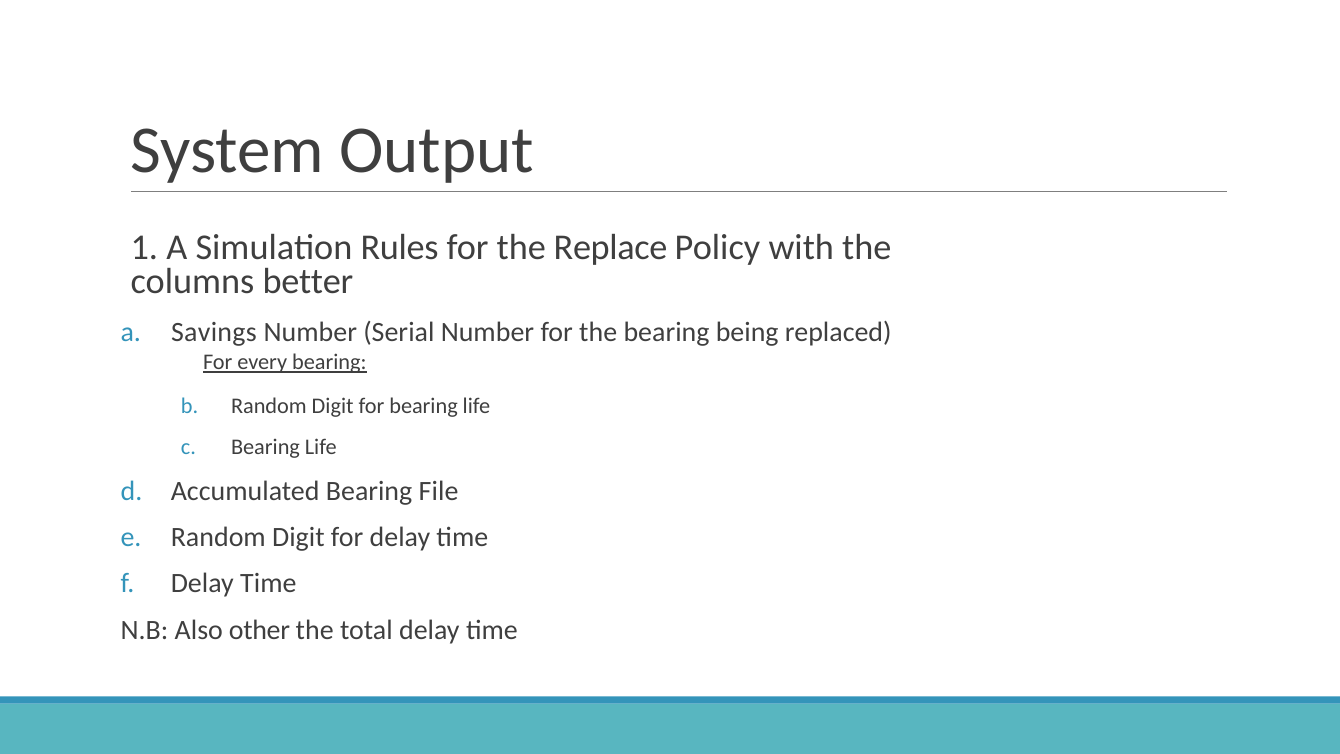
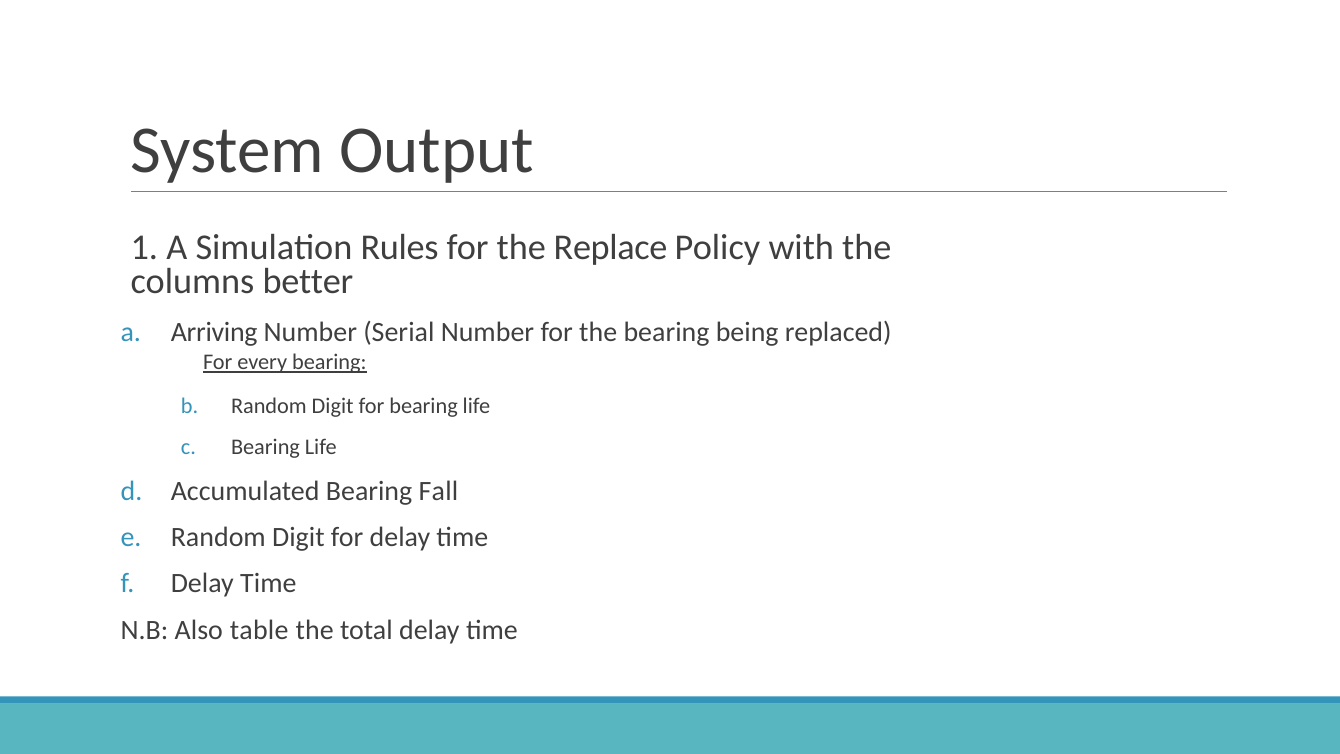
Savings: Savings -> Arriving
File: File -> Fall
other: other -> table
